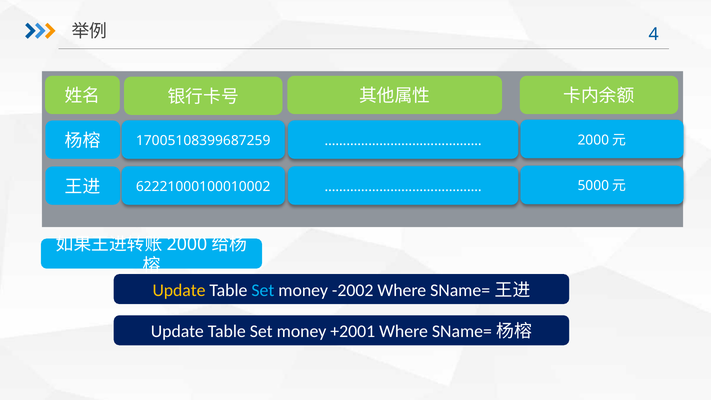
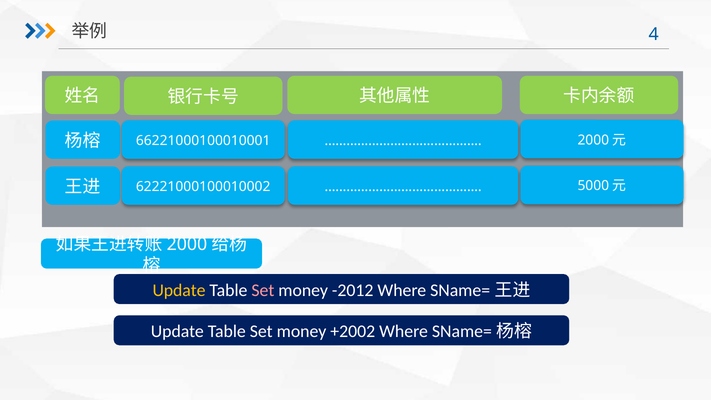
17005108399687259: 17005108399687259 -> 66221000100010001
Set at (263, 290) colour: light blue -> pink
-2002: -2002 -> -2012
+2001: +2001 -> +2002
